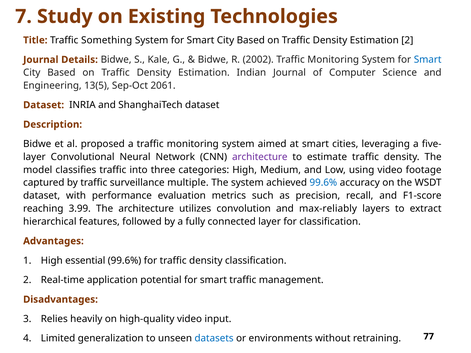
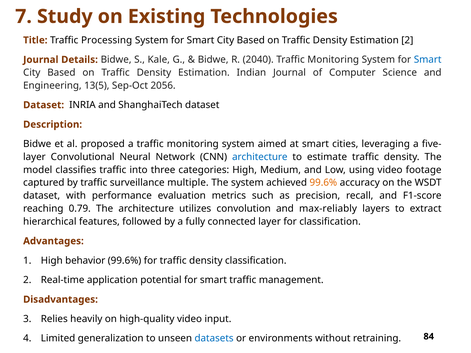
Something: Something -> Processing
2002: 2002 -> 2040
2061: 2061 -> 2056
architecture at (260, 157) colour: purple -> blue
99.6% at (323, 183) colour: blue -> orange
3.99: 3.99 -> 0.79
essential: essential -> behavior
77: 77 -> 84
